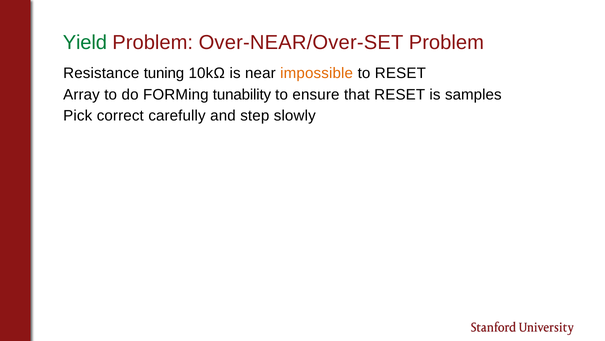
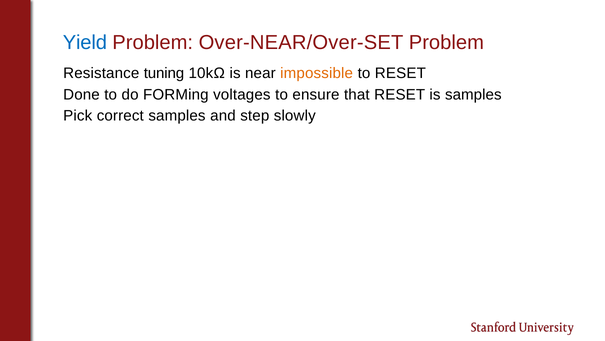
Yield colour: green -> blue
Array: Array -> Done
tunability: tunability -> voltages
correct carefully: carefully -> samples
